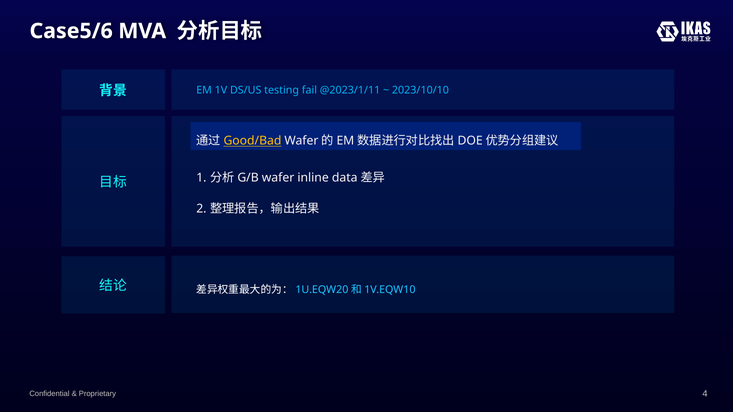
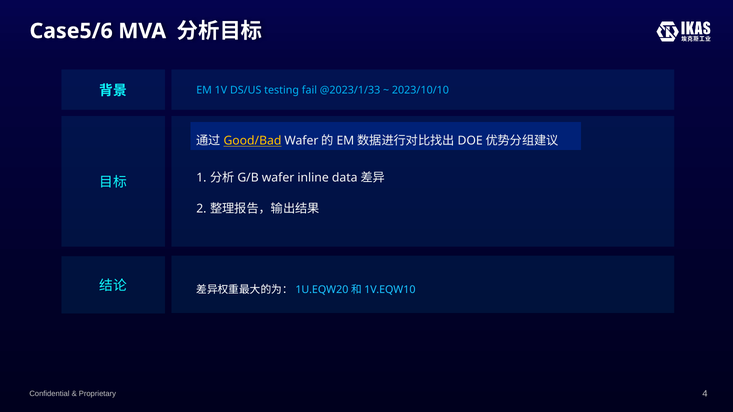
@2023/1/11: @2023/1/11 -> @2023/1/33
